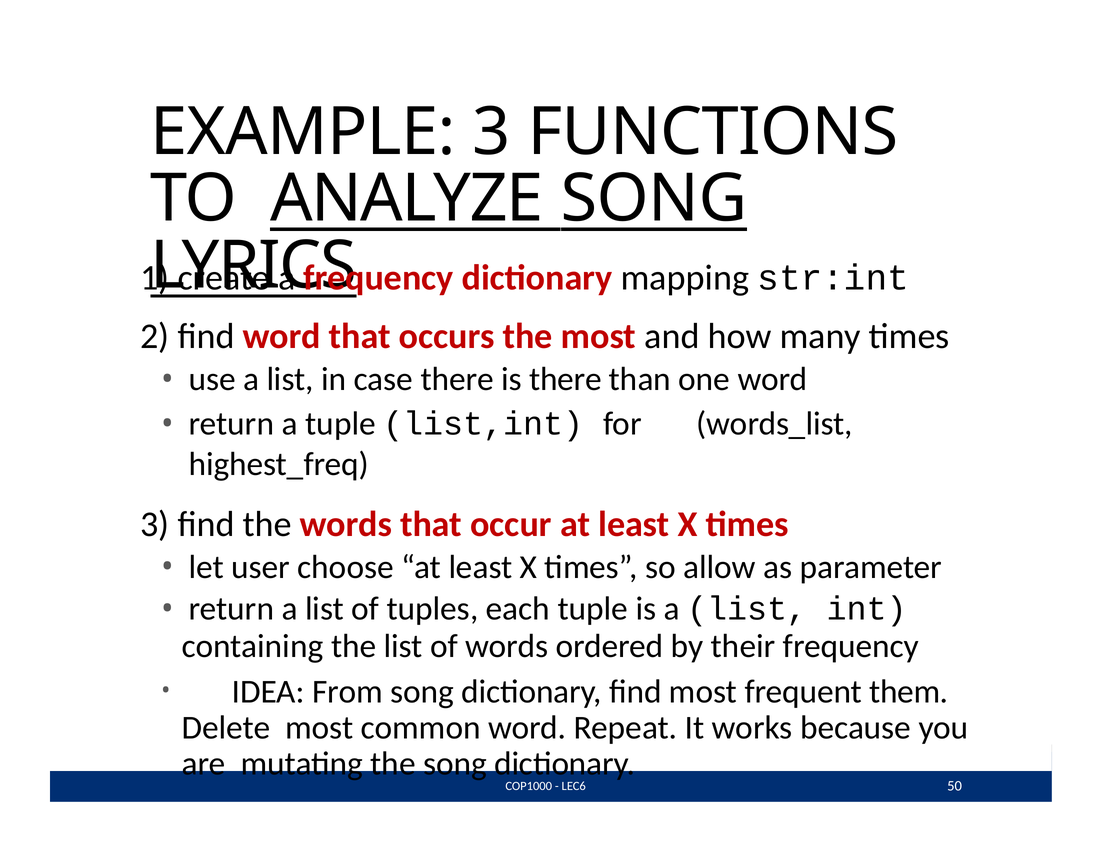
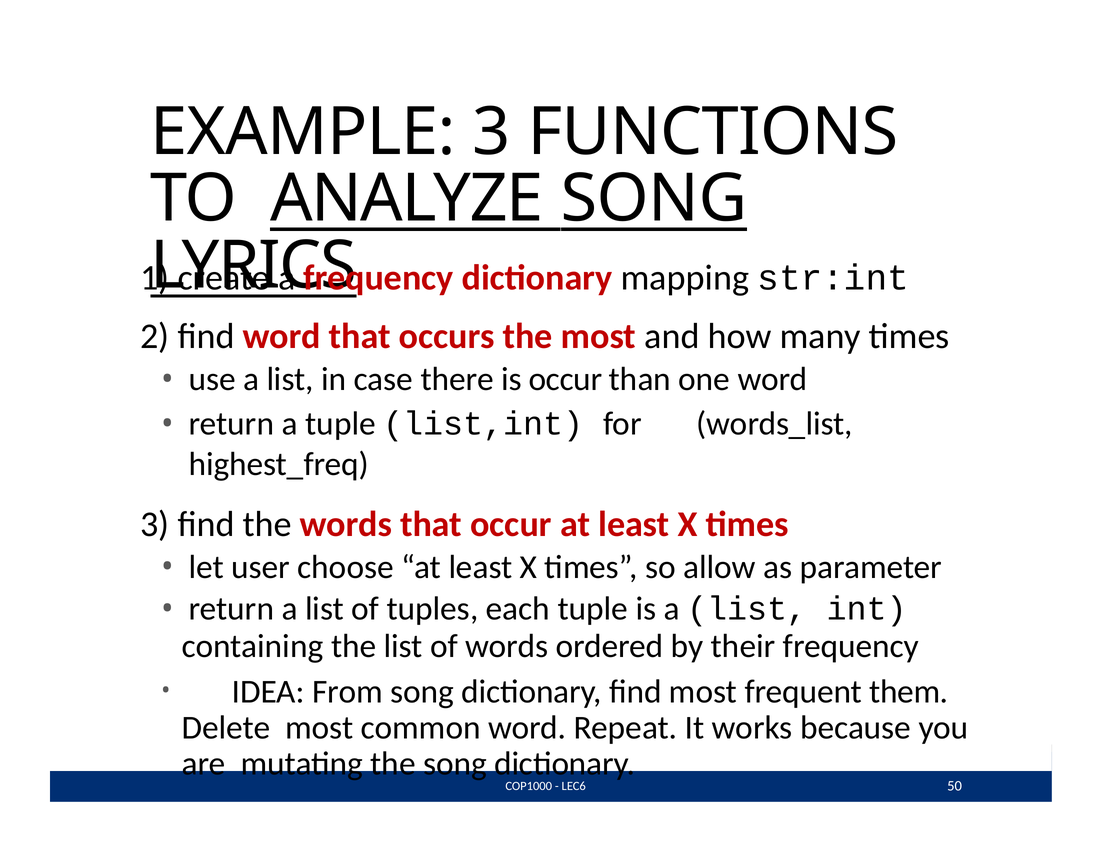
is there: there -> occur
